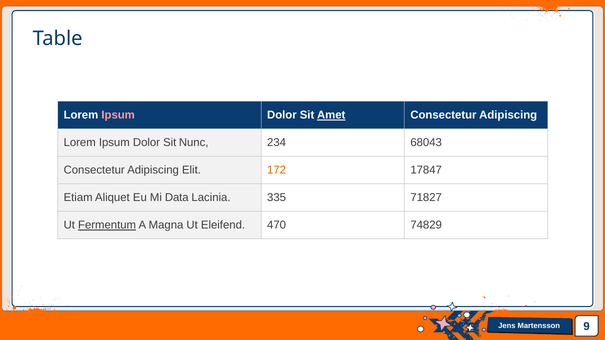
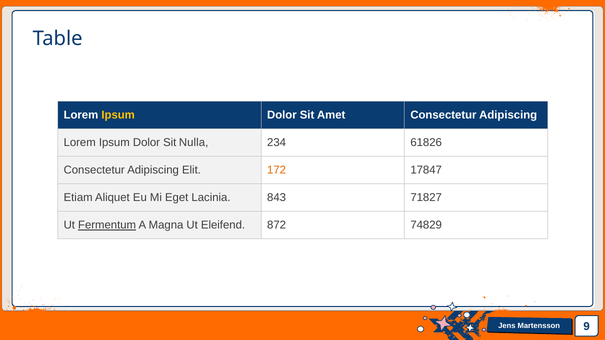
Ipsum at (118, 115) colour: pink -> yellow
Amet underline: present -> none
Nunc: Nunc -> Nulla
68043: 68043 -> 61826
Data: Data -> Eget
335: 335 -> 843
470: 470 -> 872
